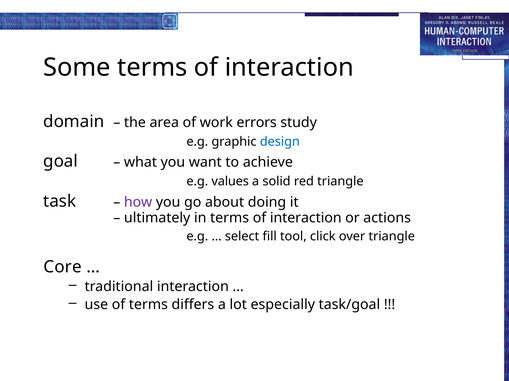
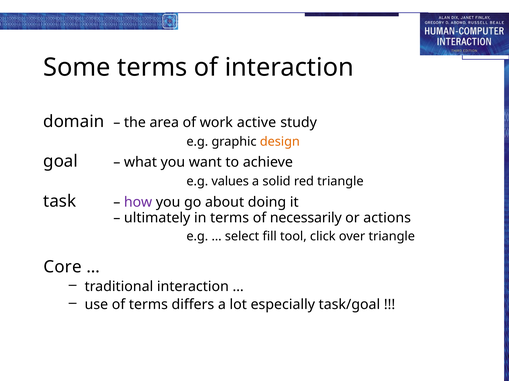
errors: errors -> active
design colour: blue -> orange
in terms of interaction: interaction -> necessarily
